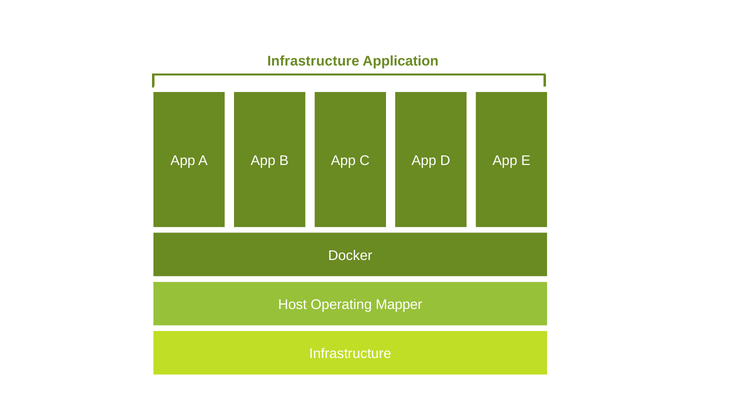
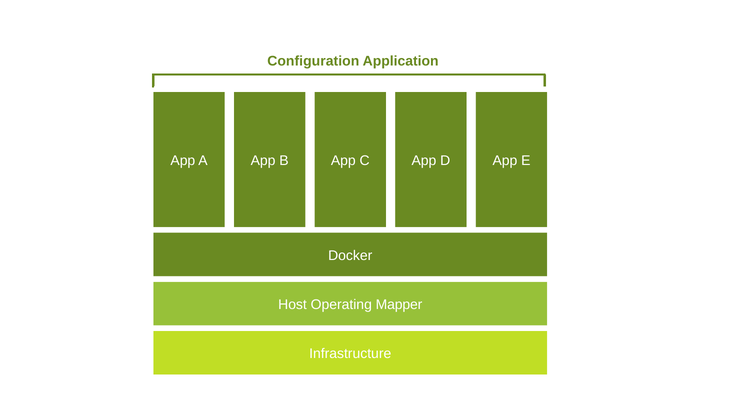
Infrastructure at (313, 61): Infrastructure -> Configuration
